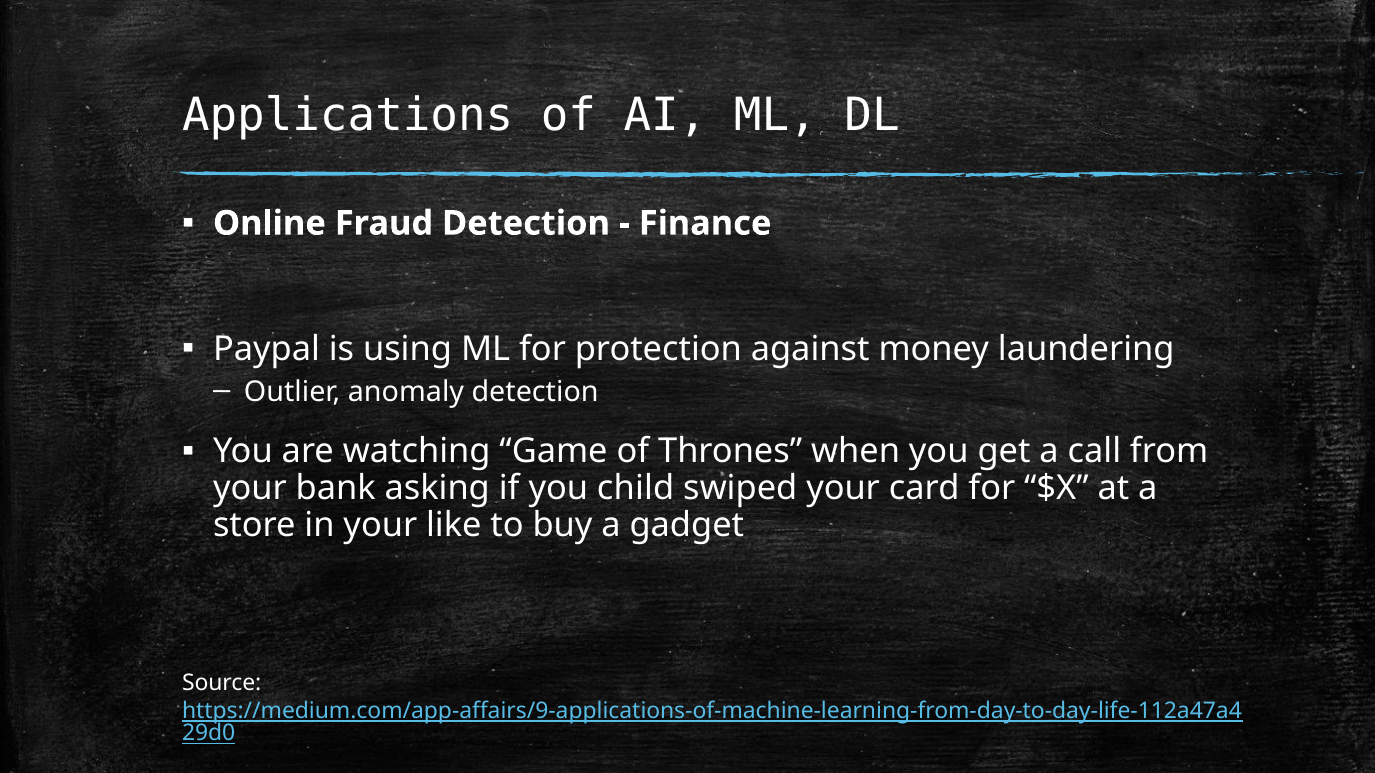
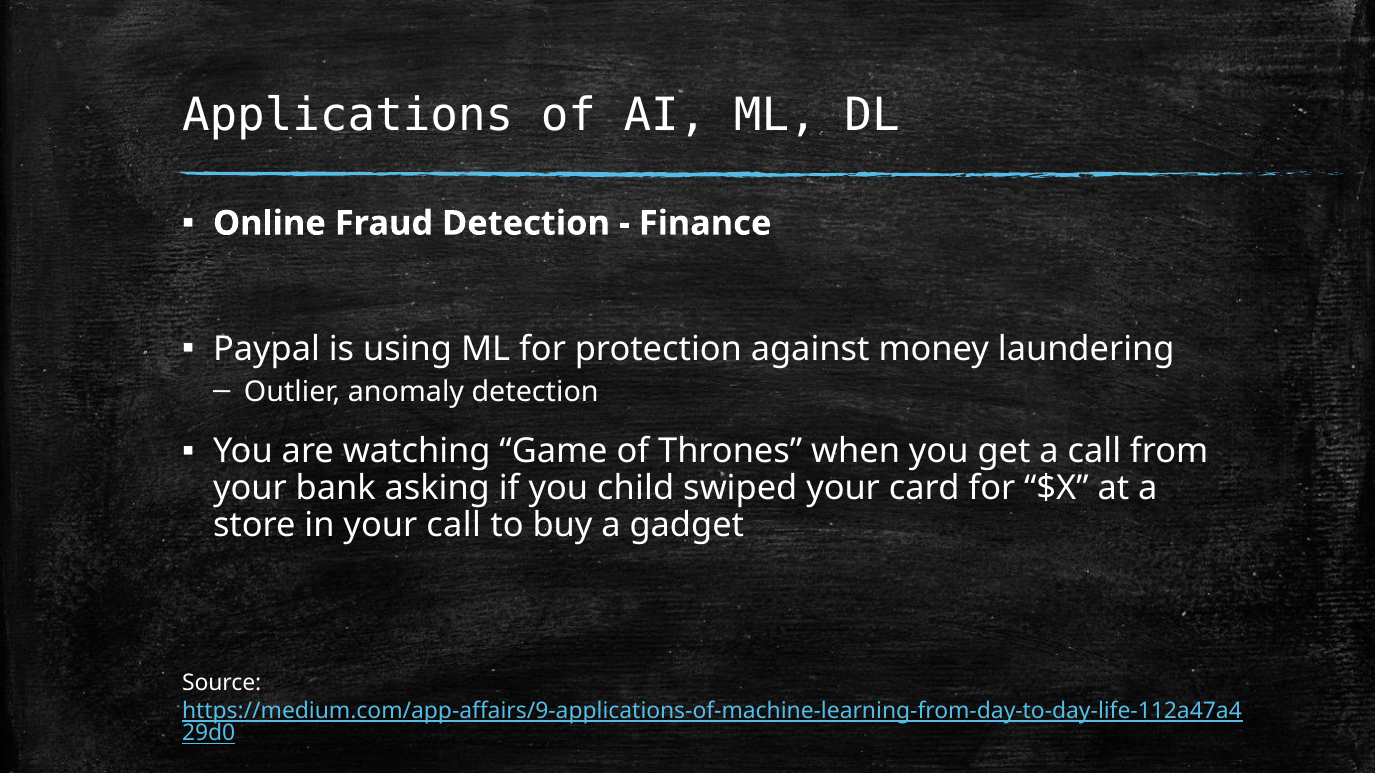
your like: like -> call
